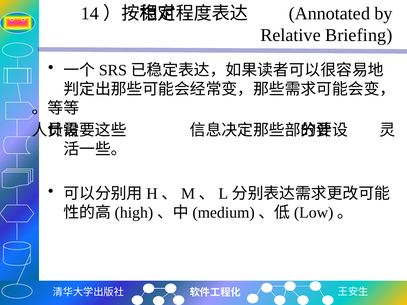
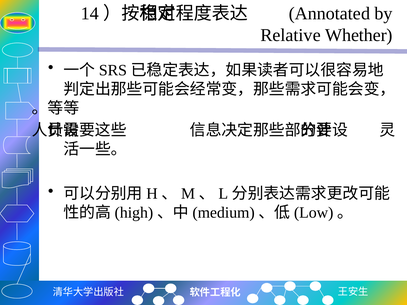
Briefing: Briefing -> Whether
